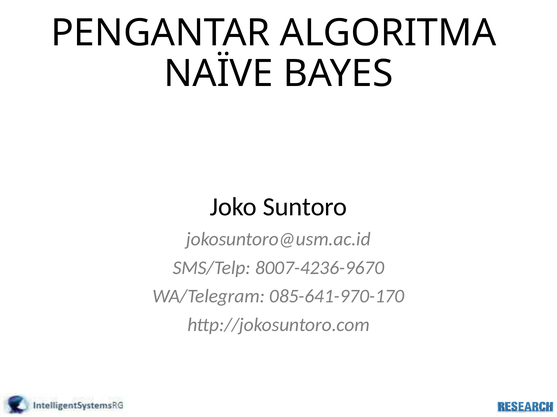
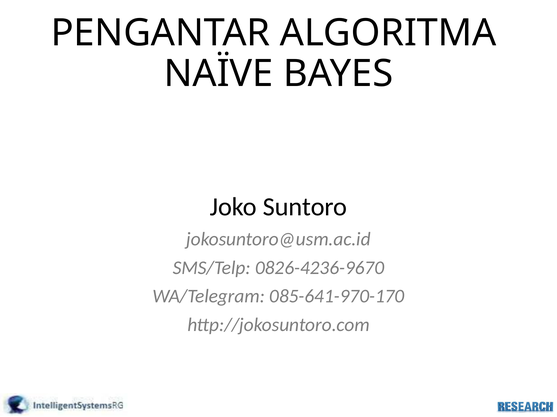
8007-4236-9670: 8007-4236-9670 -> 0826-4236-9670
